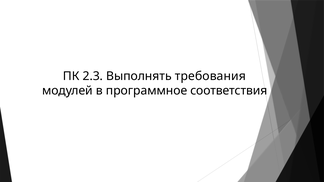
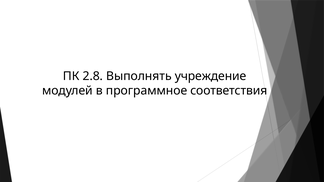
2.3: 2.3 -> 2.8
требования: требования -> учреждение
